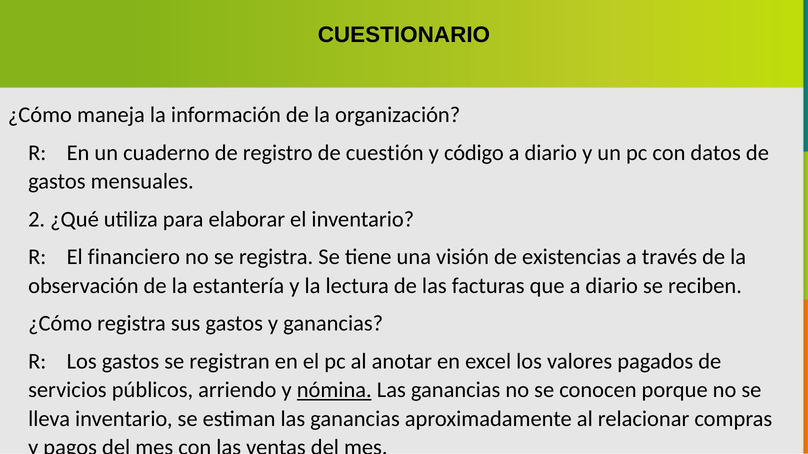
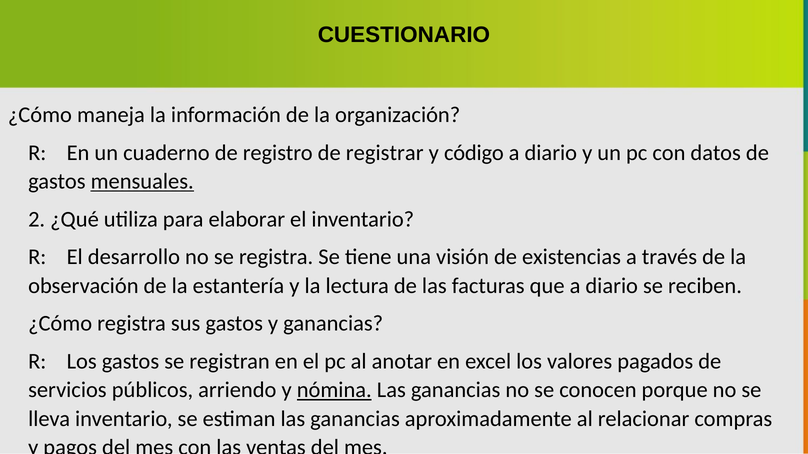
cuestión: cuestión -> registrar
mensuales underline: none -> present
financiero: financiero -> desarrollo
